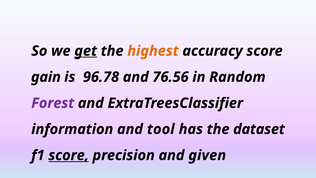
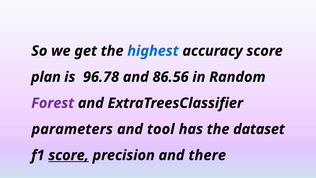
get underline: present -> none
highest colour: orange -> blue
gain: gain -> plan
76.56: 76.56 -> 86.56
information: information -> parameters
given: given -> there
